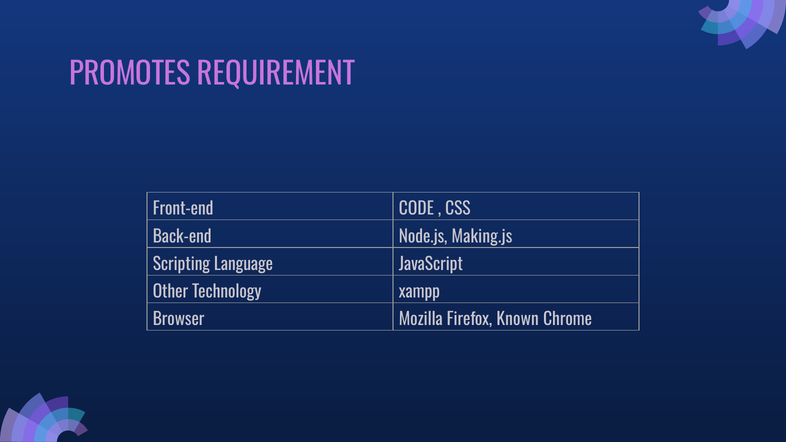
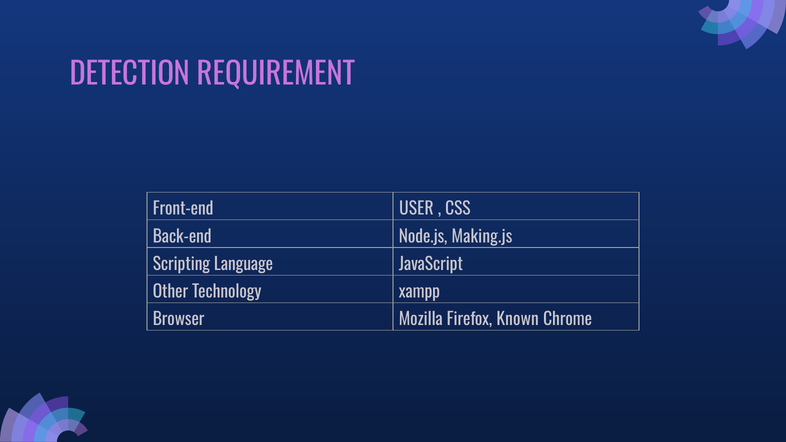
PROMOTES: PROMOTES -> DETECTION
CODE: CODE -> USER
